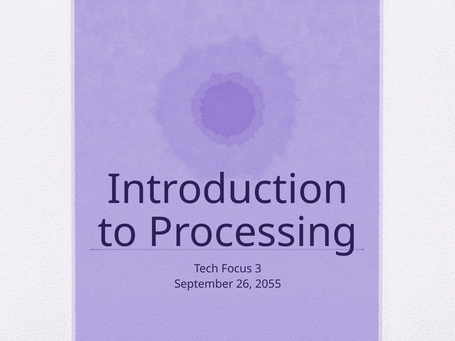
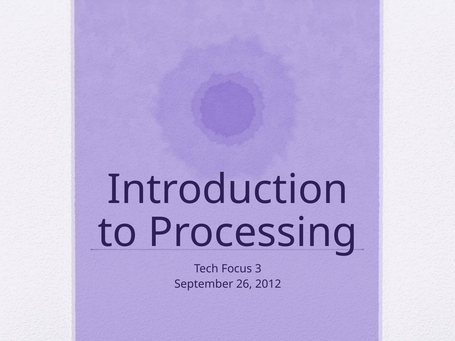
2055: 2055 -> 2012
